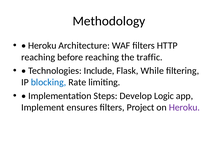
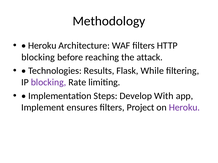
reaching at (38, 57): reaching -> blocking
traffic: traffic -> attack
Include: Include -> Results
blocking at (49, 83) colour: blue -> purple
Logic: Logic -> With
